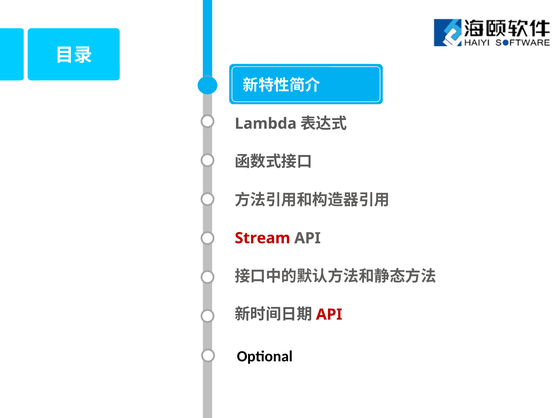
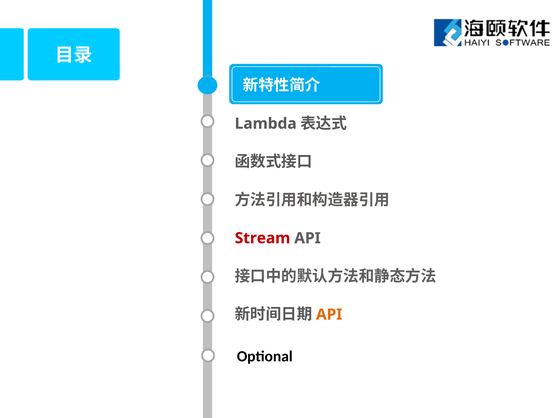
API at (329, 314) colour: red -> orange
